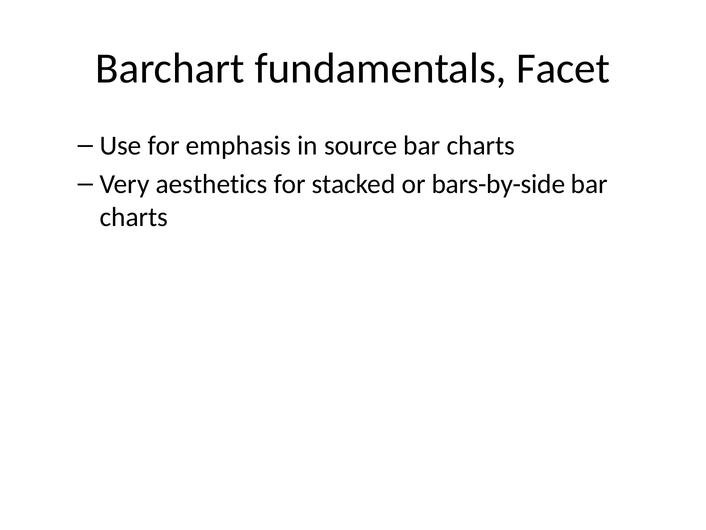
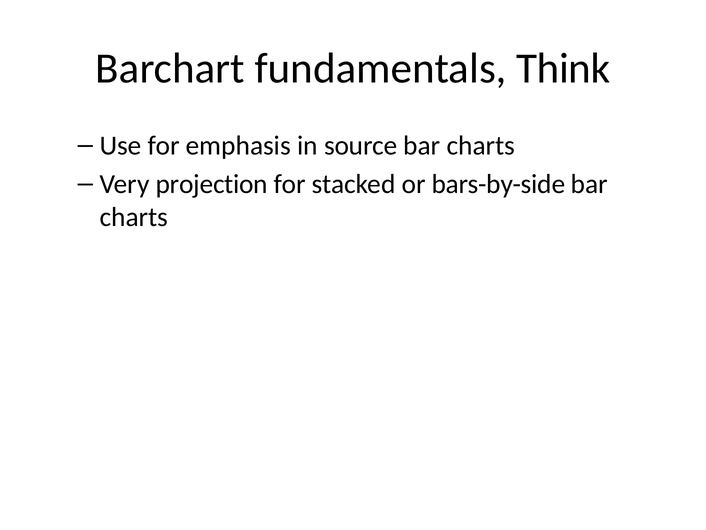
Facet: Facet -> Think
aesthetics: aesthetics -> projection
